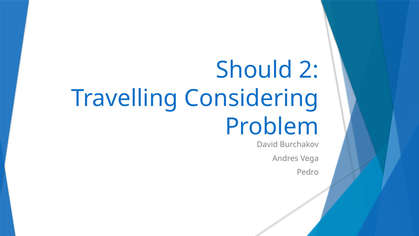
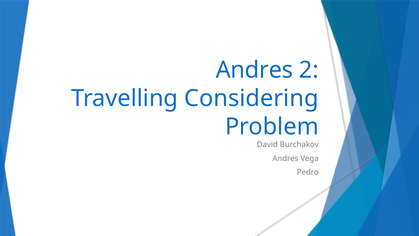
Should at (254, 70): Should -> Andres
